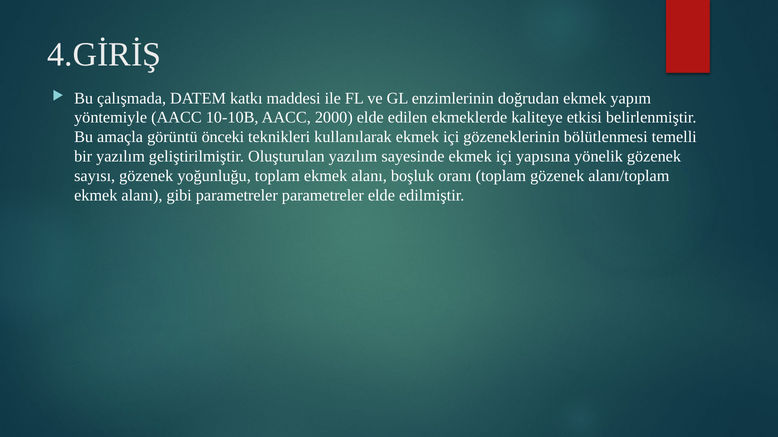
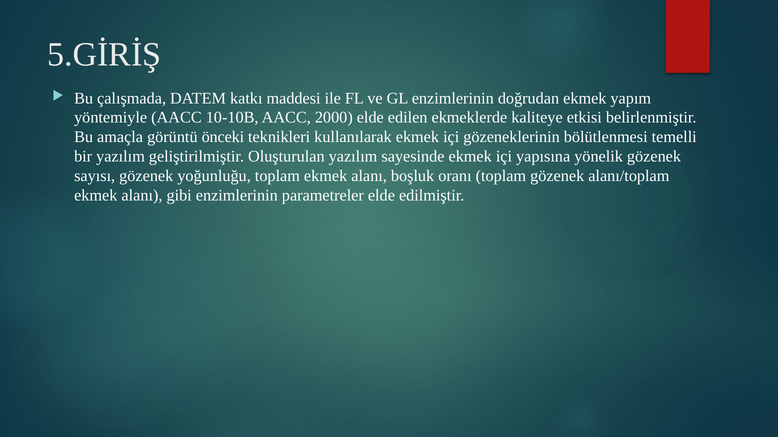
4.GİRİŞ: 4.GİRİŞ -> 5.GİRİŞ
gibi parametreler: parametreler -> enzimlerinin
